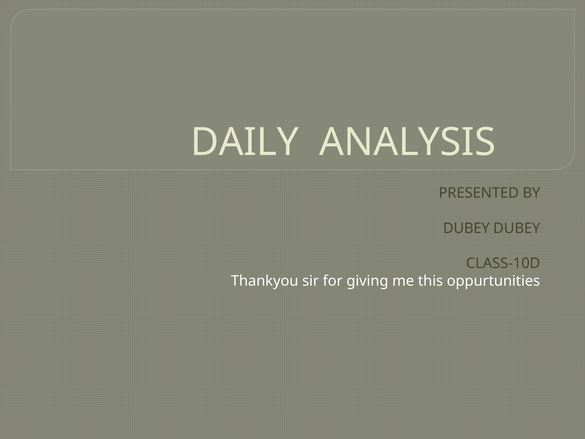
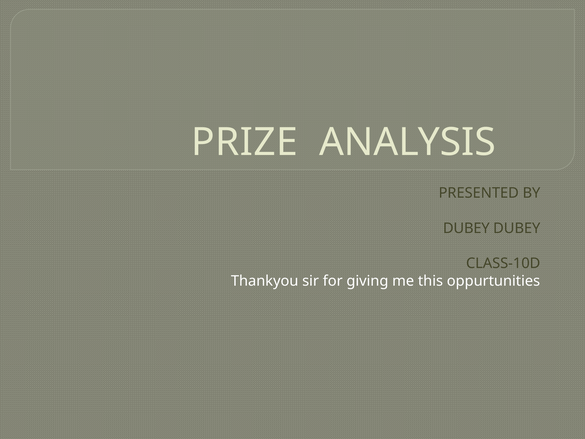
DAILY: DAILY -> PRIZE
